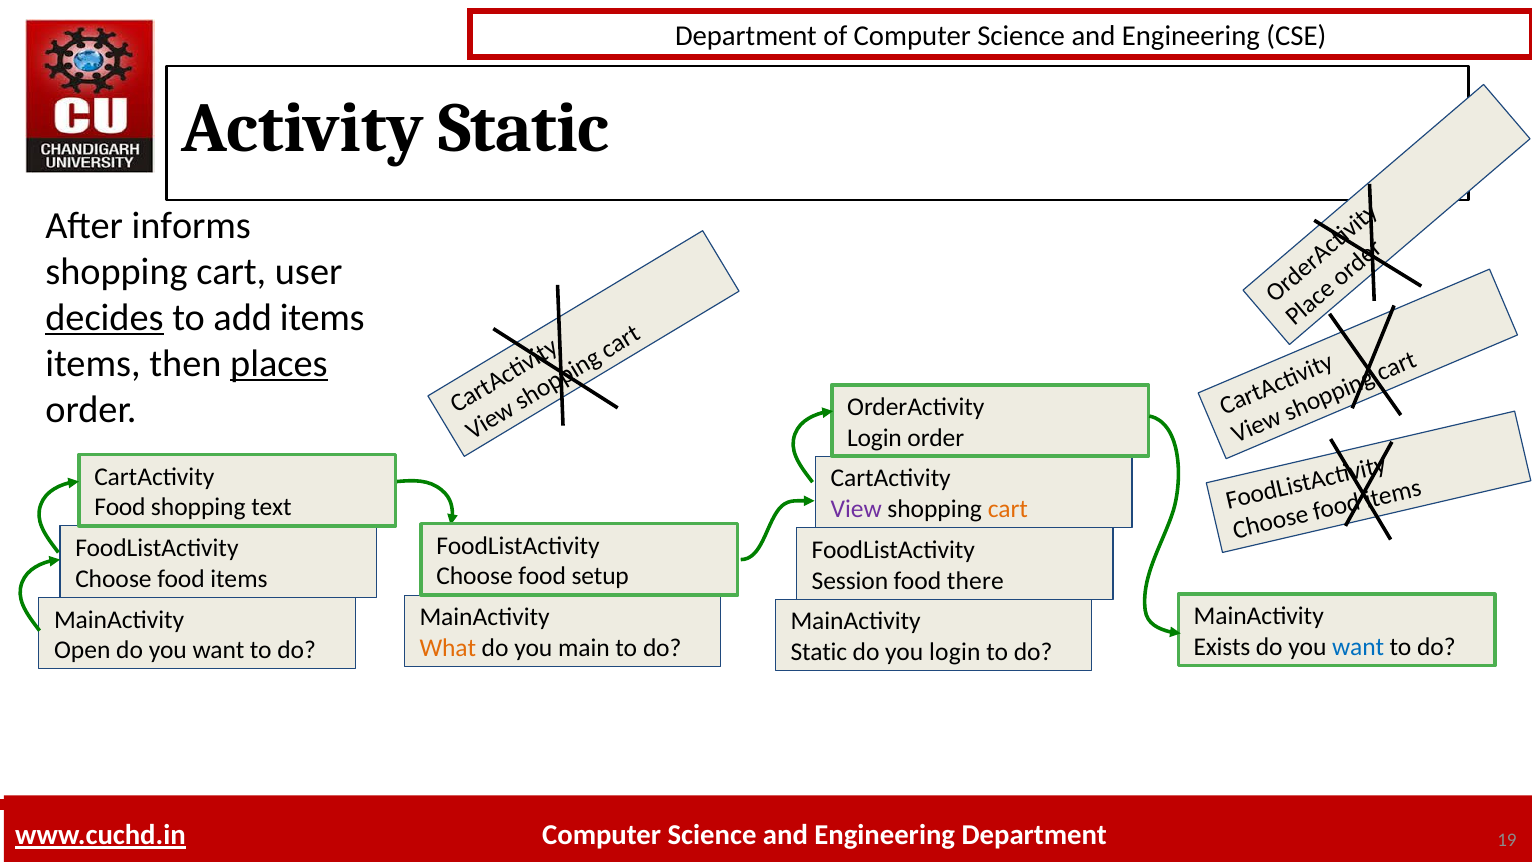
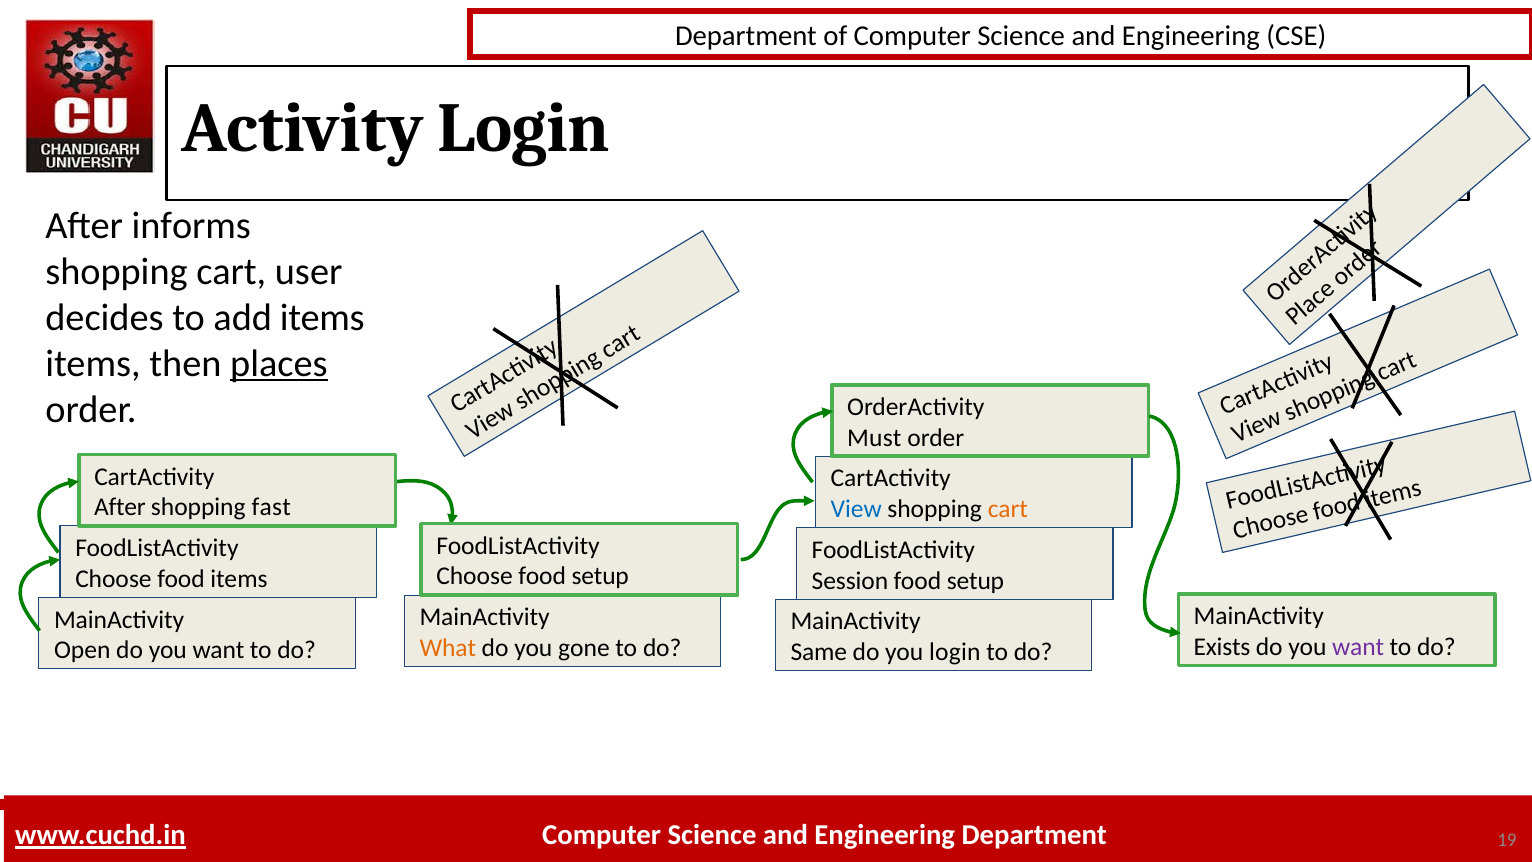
Activity Static: Static -> Login
decides underline: present -> none
Login at (875, 438): Login -> Must
Food at (120, 507): Food -> After
text: text -> fast
View colour: purple -> blue
there at (975, 581): there -> setup
want at (1358, 647) colour: blue -> purple
main: main -> gone
Static at (819, 652): Static -> Same
